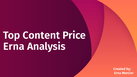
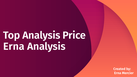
Top Content: Content -> Analysis
